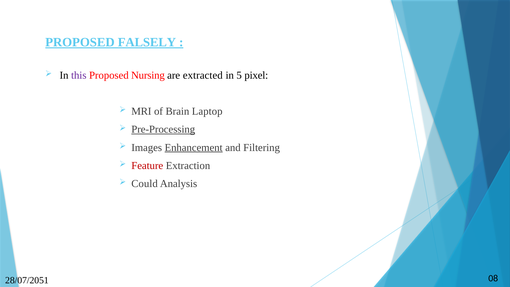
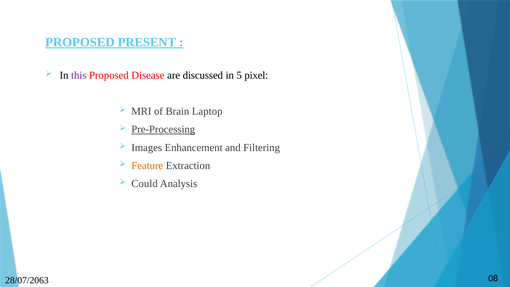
FALSELY: FALSELY -> PRESENT
Nursing: Nursing -> Disease
extracted: extracted -> discussed
Enhancement underline: present -> none
Feature colour: red -> orange
28/07/2051: 28/07/2051 -> 28/07/2063
